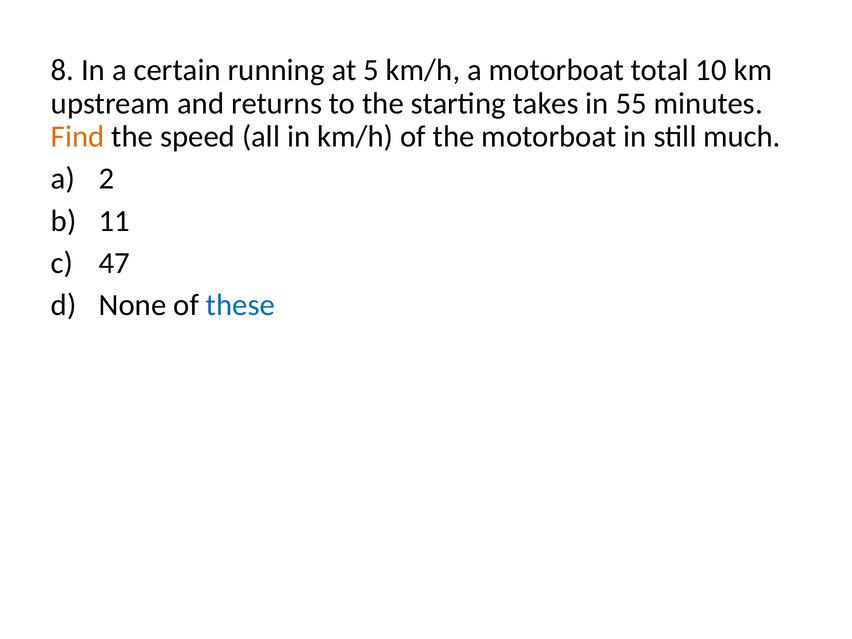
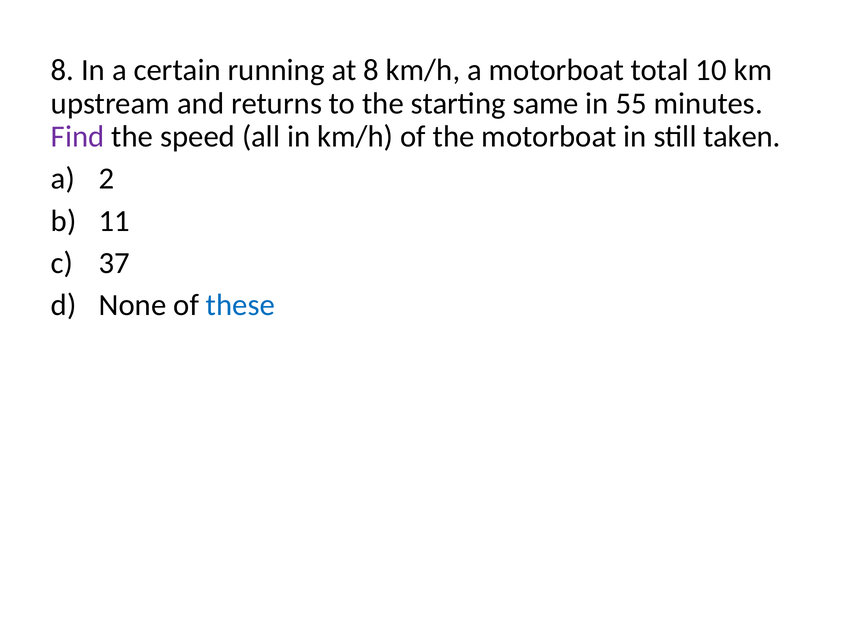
at 5: 5 -> 8
takes: takes -> same
Find colour: orange -> purple
much: much -> taken
47: 47 -> 37
